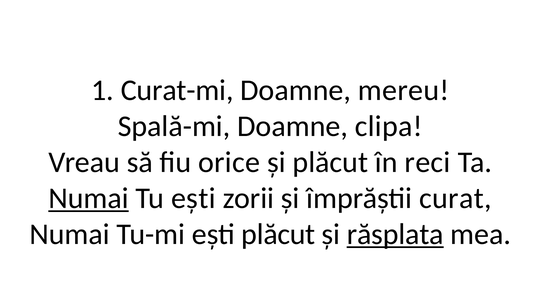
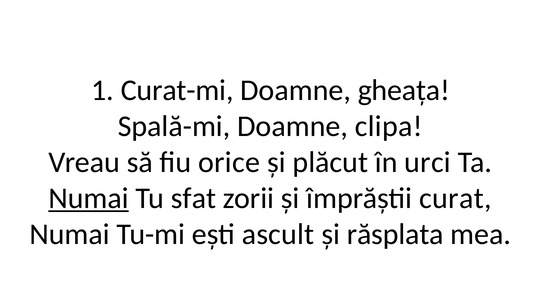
mereu: mereu -> gheața
reci: reci -> urci
Tu ești: ești -> sfat
ești plăcut: plăcut -> ascult
răsplata underline: present -> none
